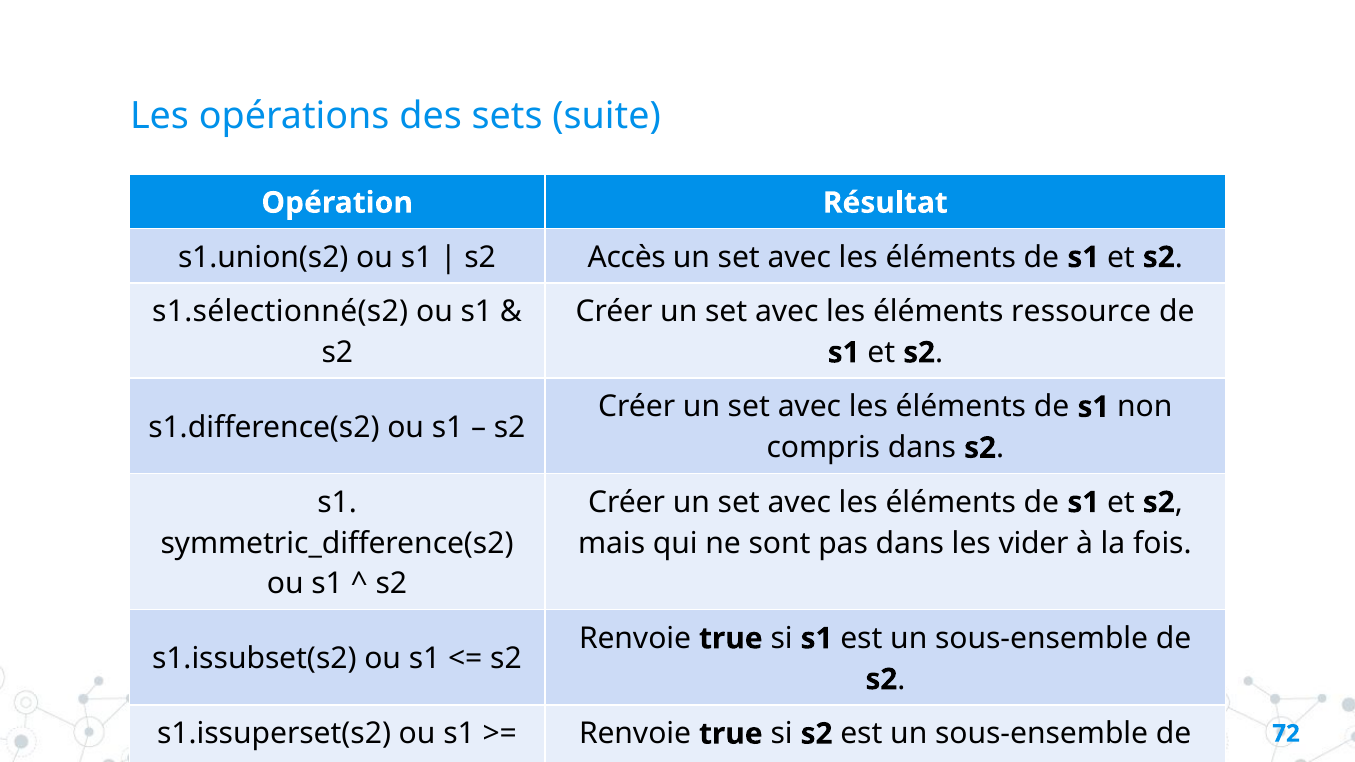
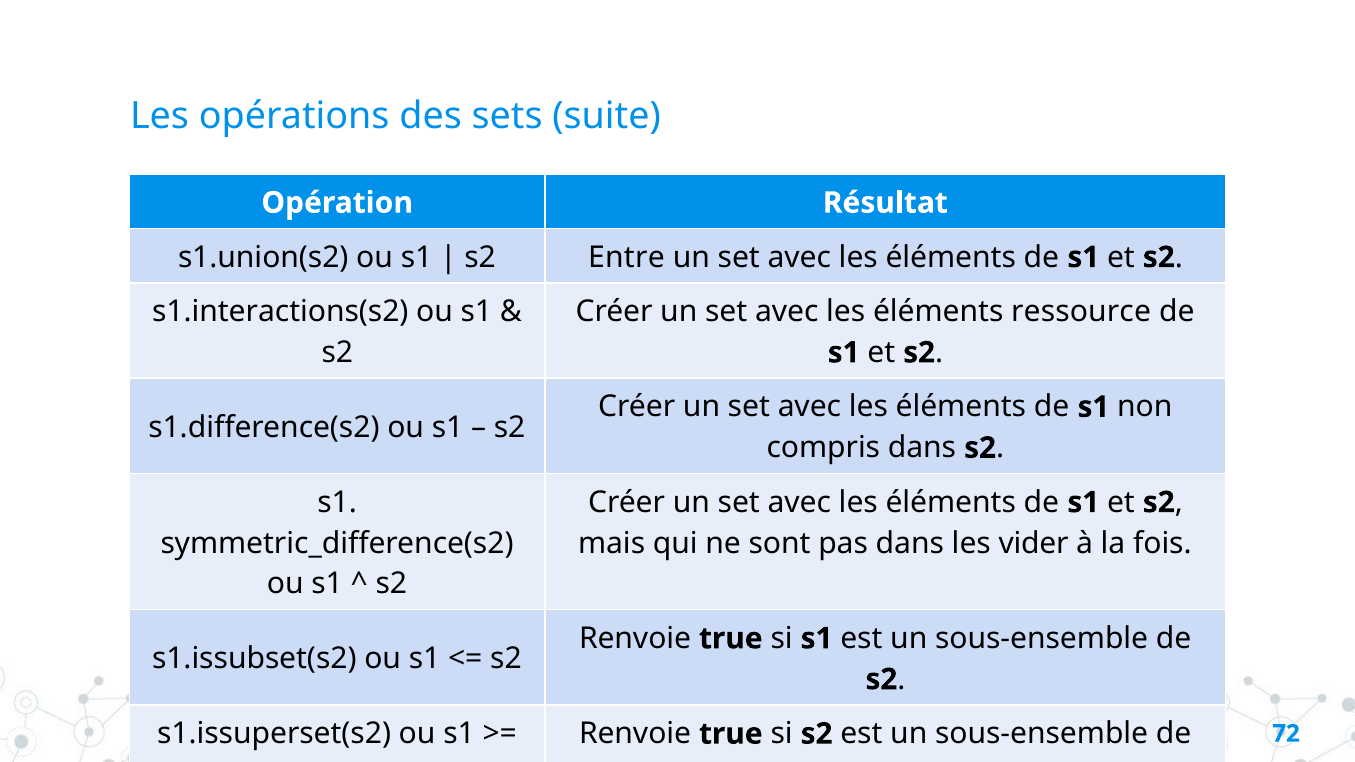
Accès: Accès -> Entre
s1.sélectionné(s2: s1.sélectionné(s2 -> s1.interactions(s2
